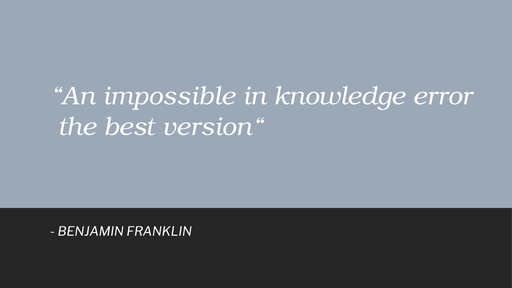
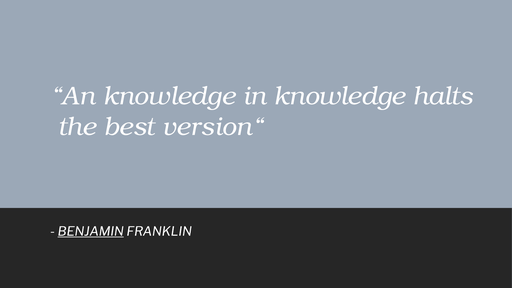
An impossible: impossible -> knowledge
error: error -> halts
BENJAMIN underline: none -> present
